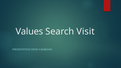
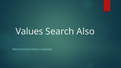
Visit: Visit -> Also
